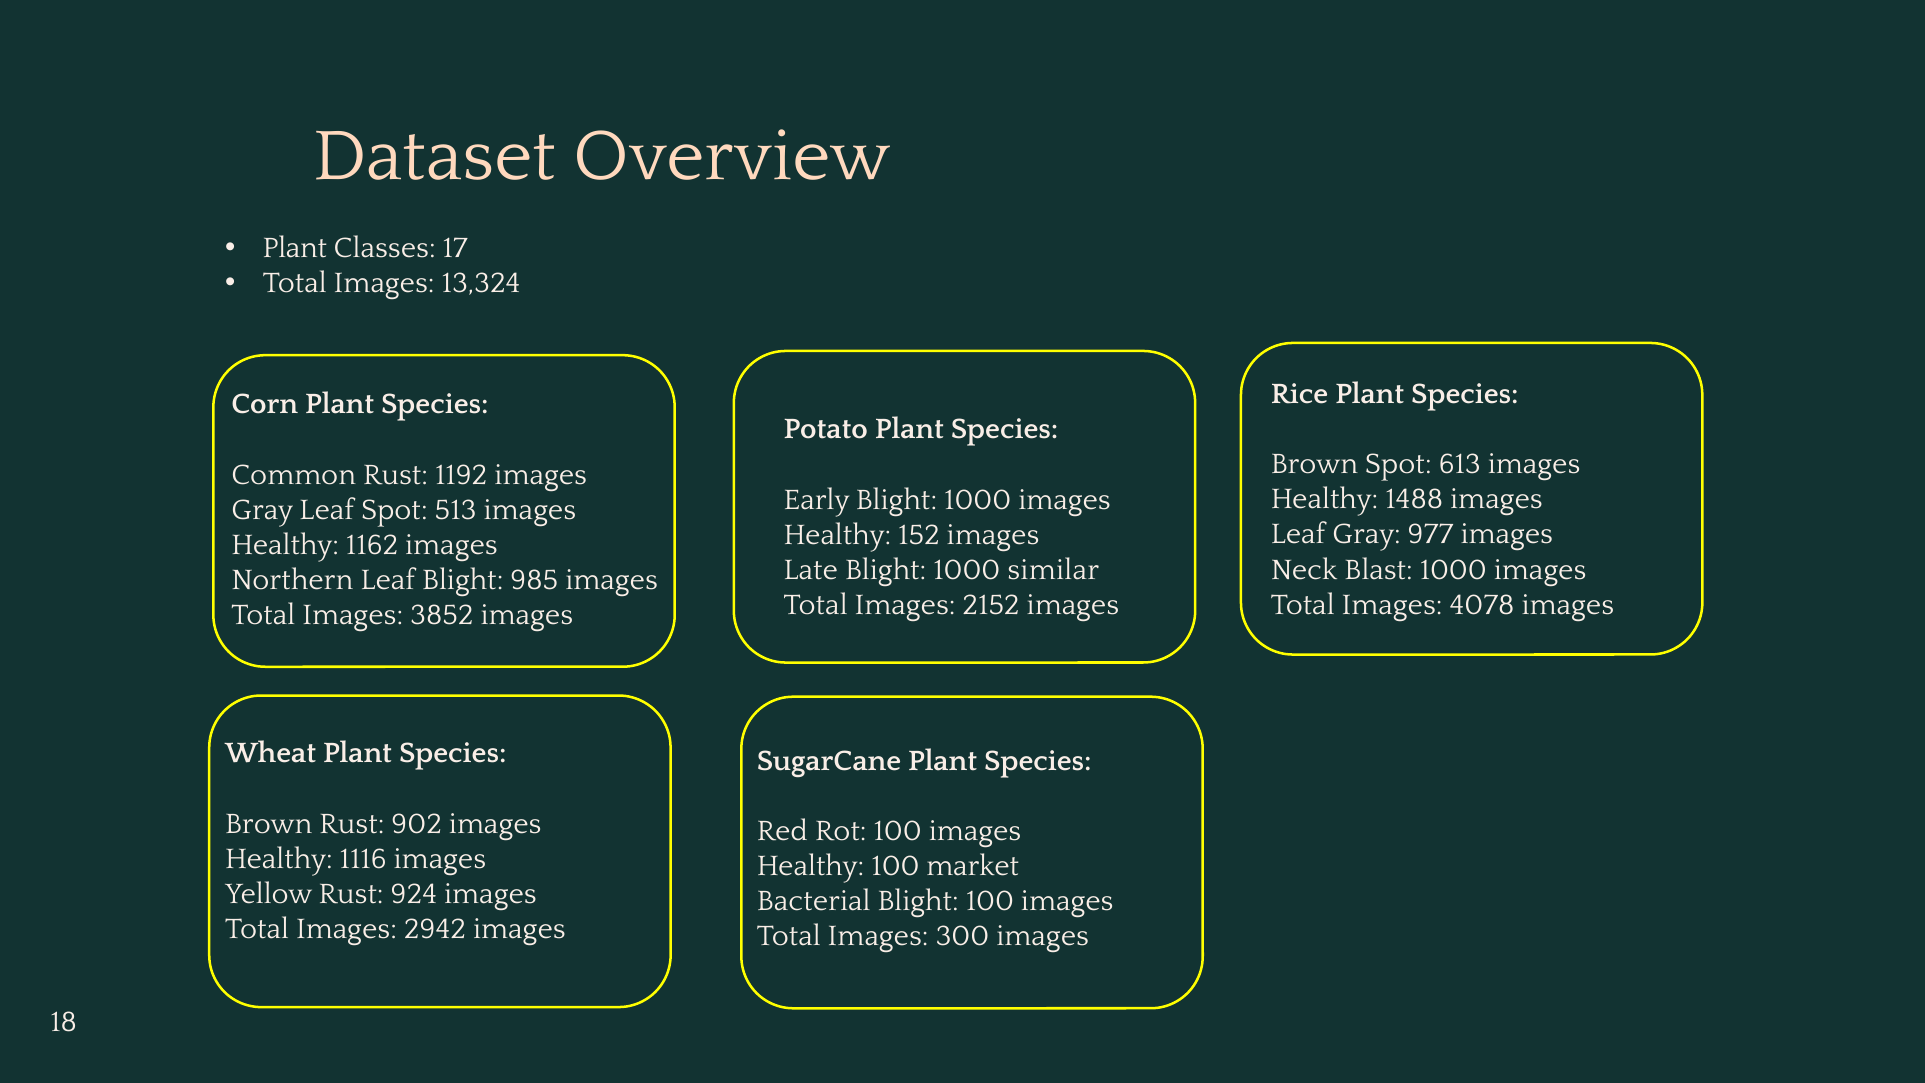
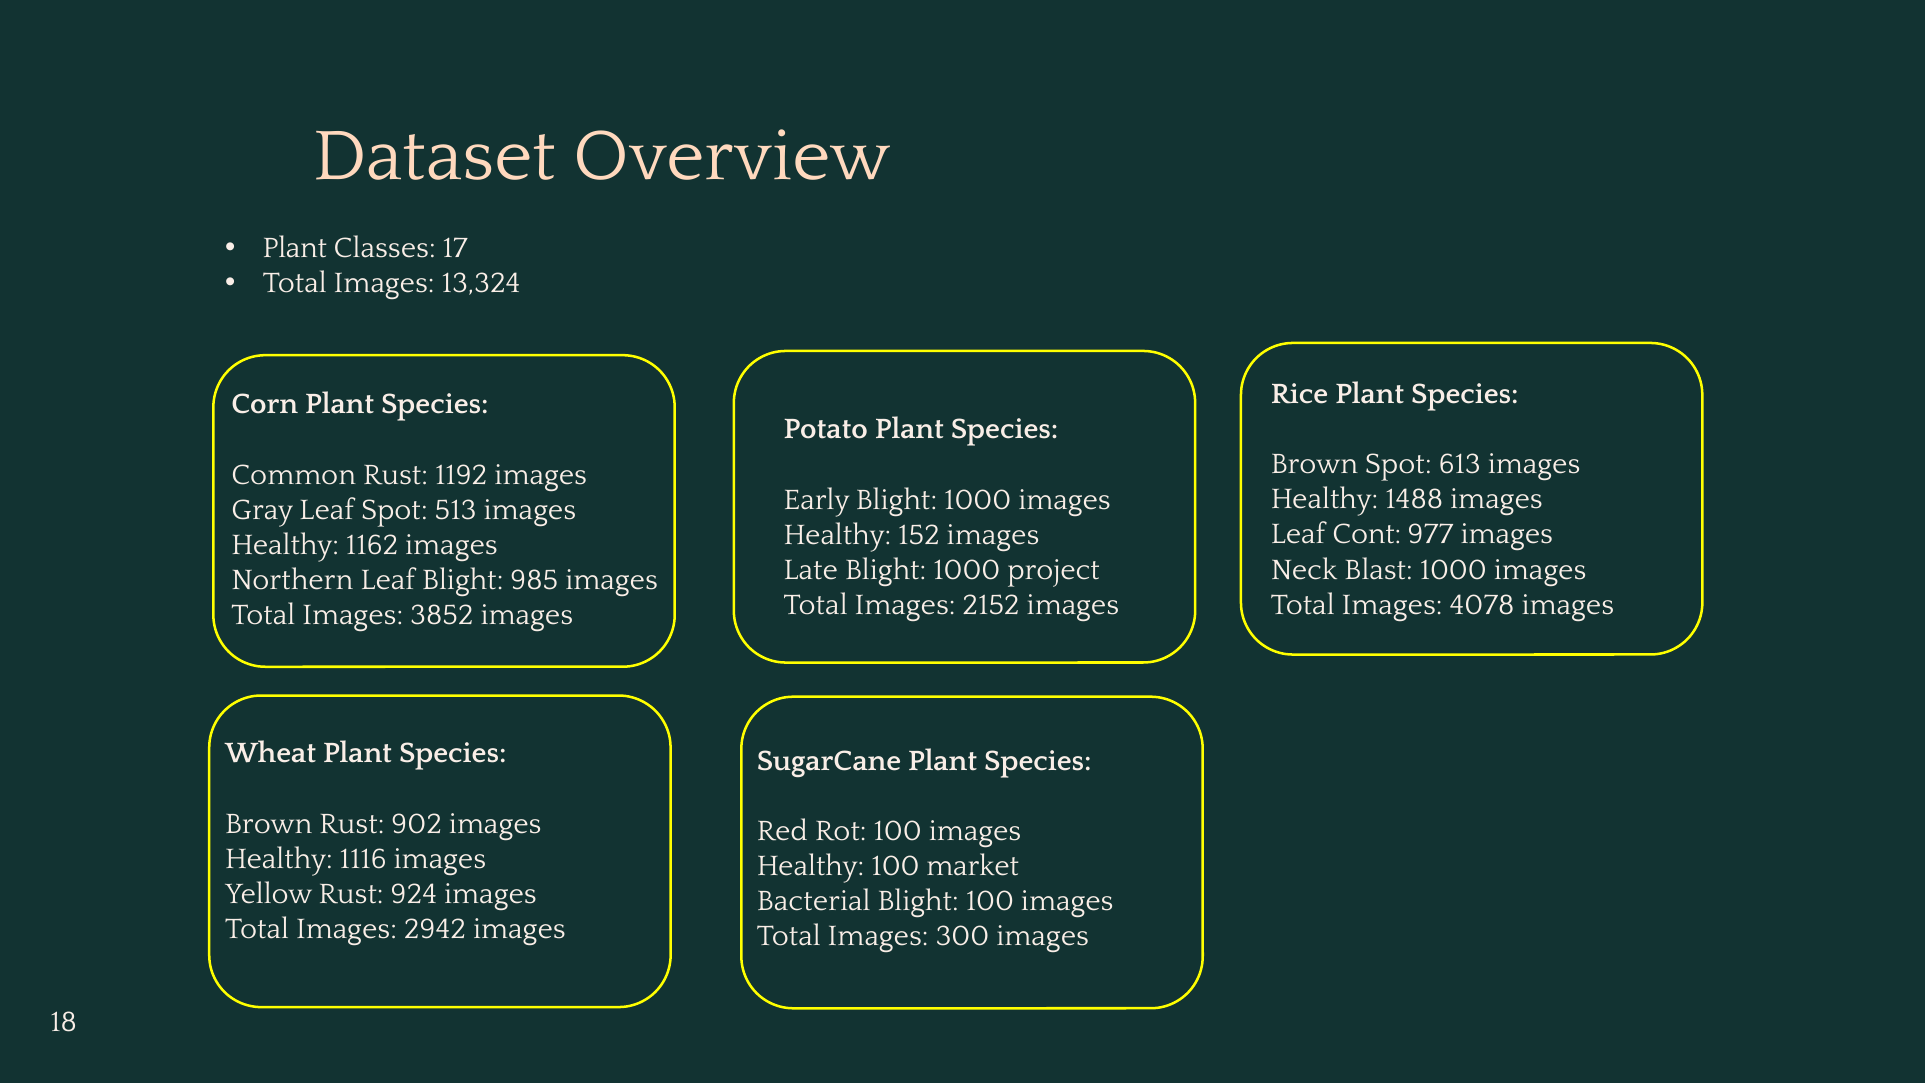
Leaf Gray: Gray -> Cont
similar: similar -> project
